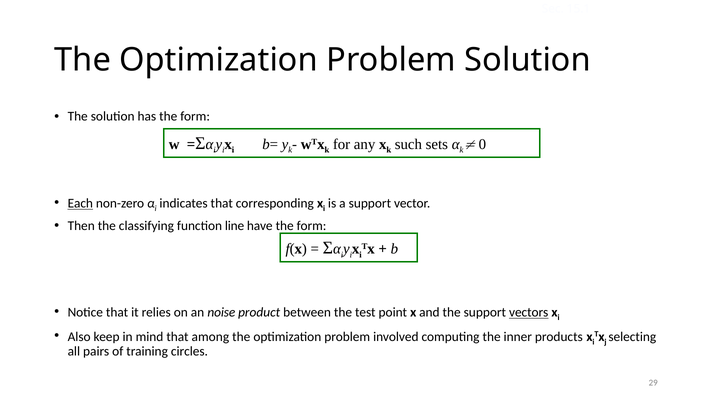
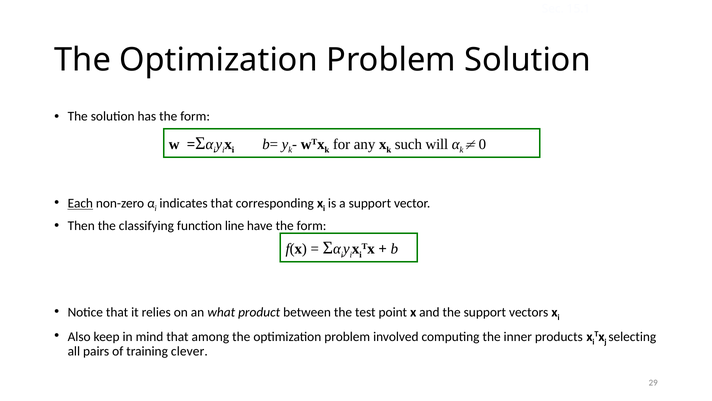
sets: sets -> will
noise: noise -> what
vectors underline: present -> none
circles: circles -> clever
